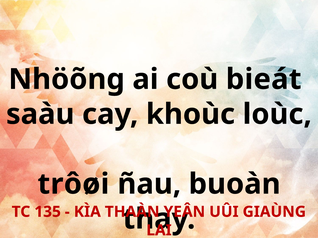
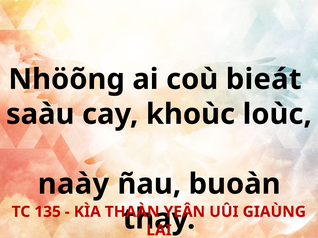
trôøi: trôøi -> naày
